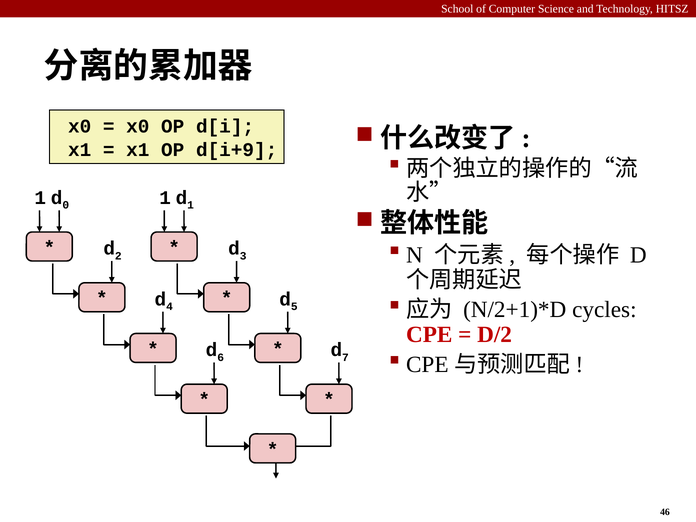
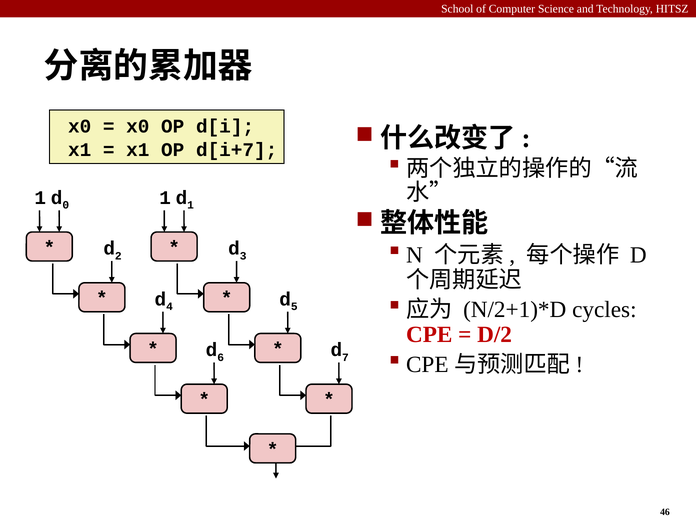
d[i+9: d[i+9 -> d[i+7
